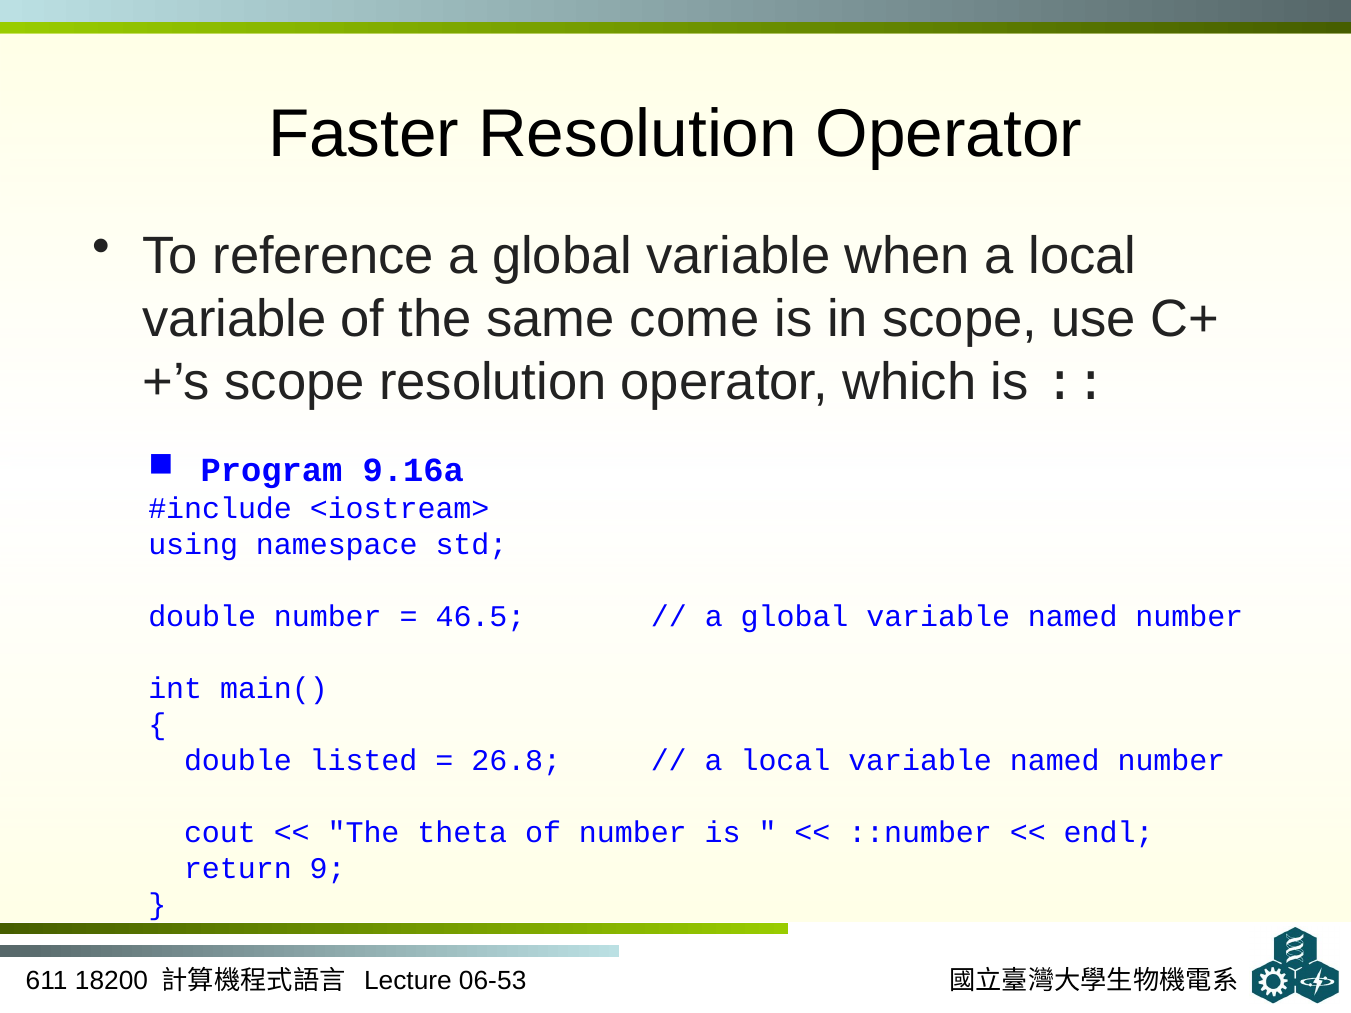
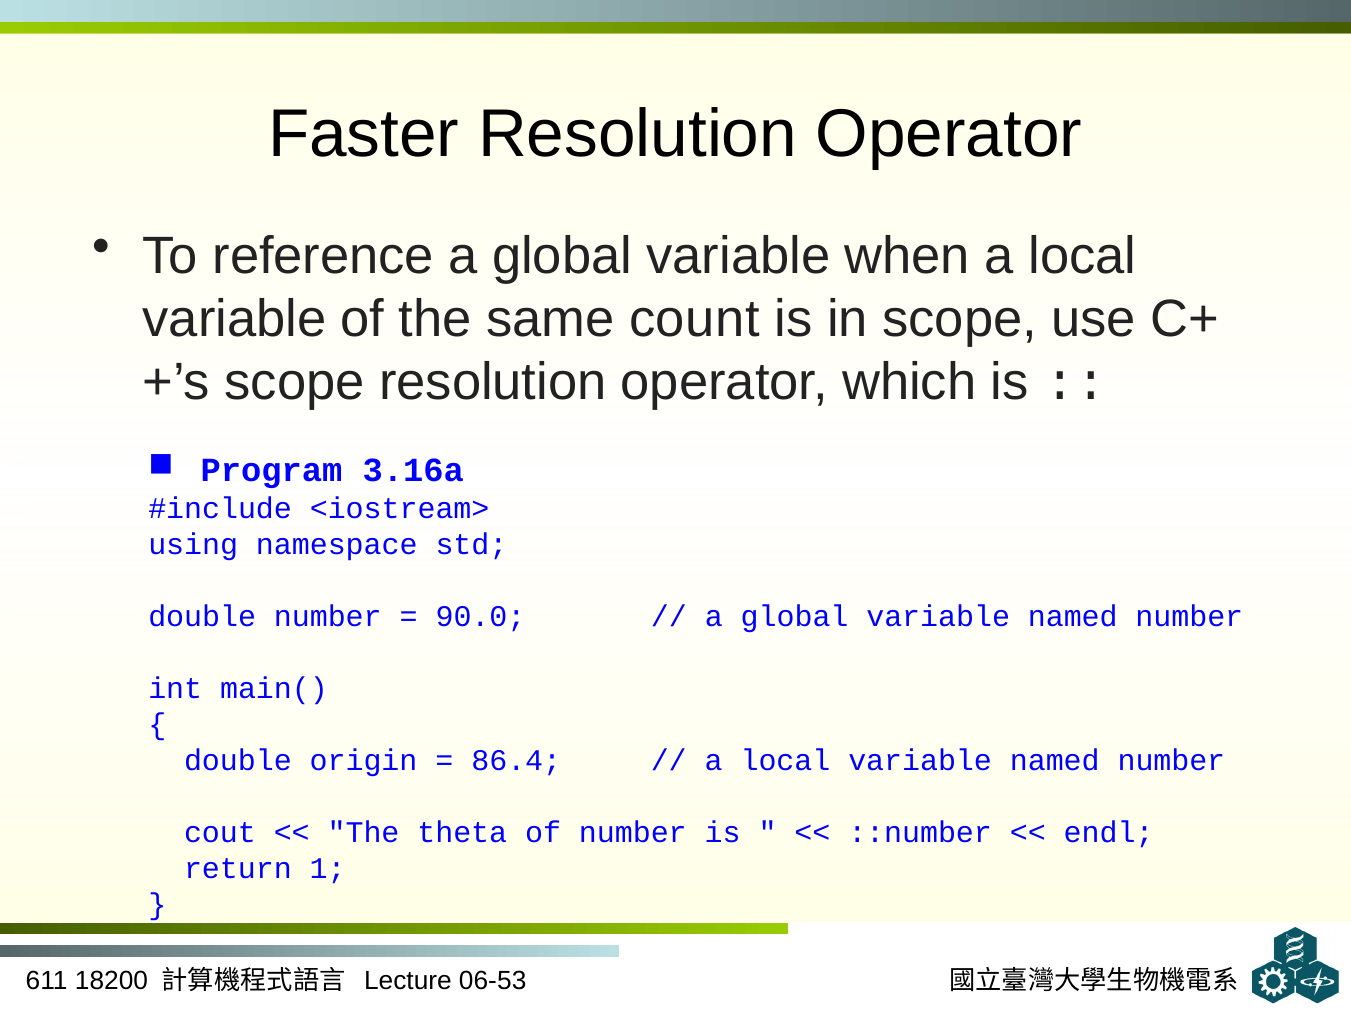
come: come -> count
9.16a: 9.16a -> 3.16a
46.5: 46.5 -> 90.0
listed: listed -> origin
26.8: 26.8 -> 86.4
9: 9 -> 1
